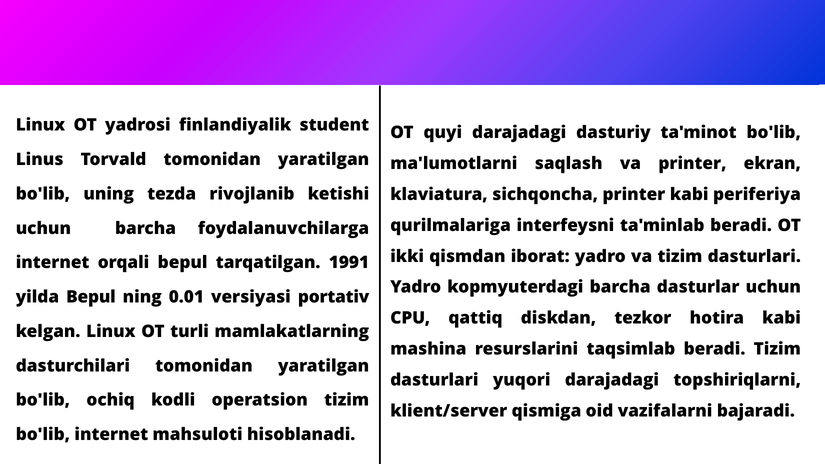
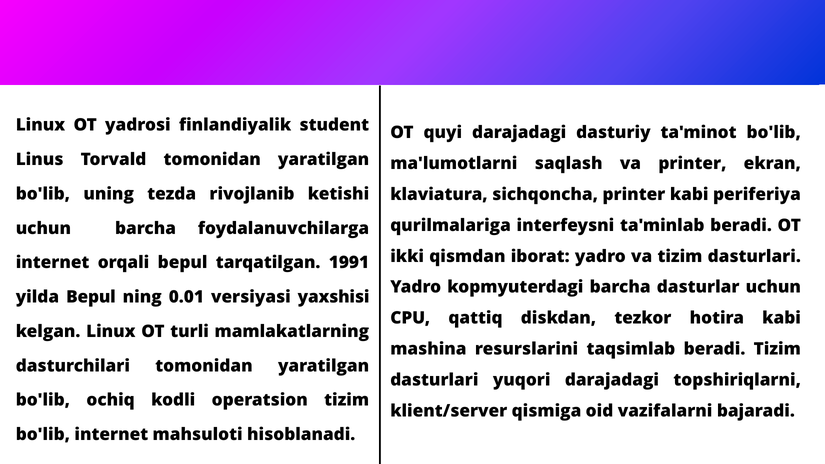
portativ: portativ -> yaxshisi
